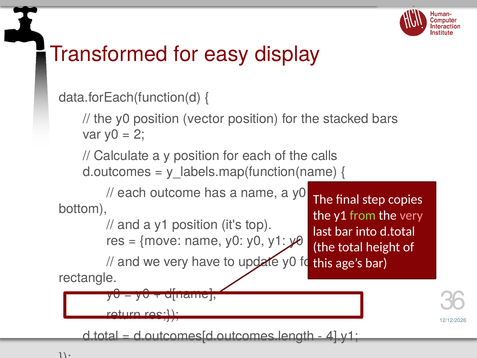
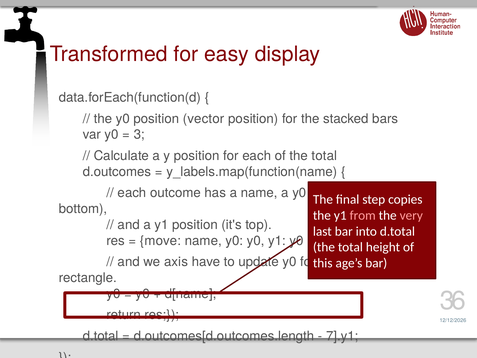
2: 2 -> 3
of the calls: calls -> total
from colour: light green -> pink
we very: very -> axis
4].y1: 4].y1 -> 7].y1
